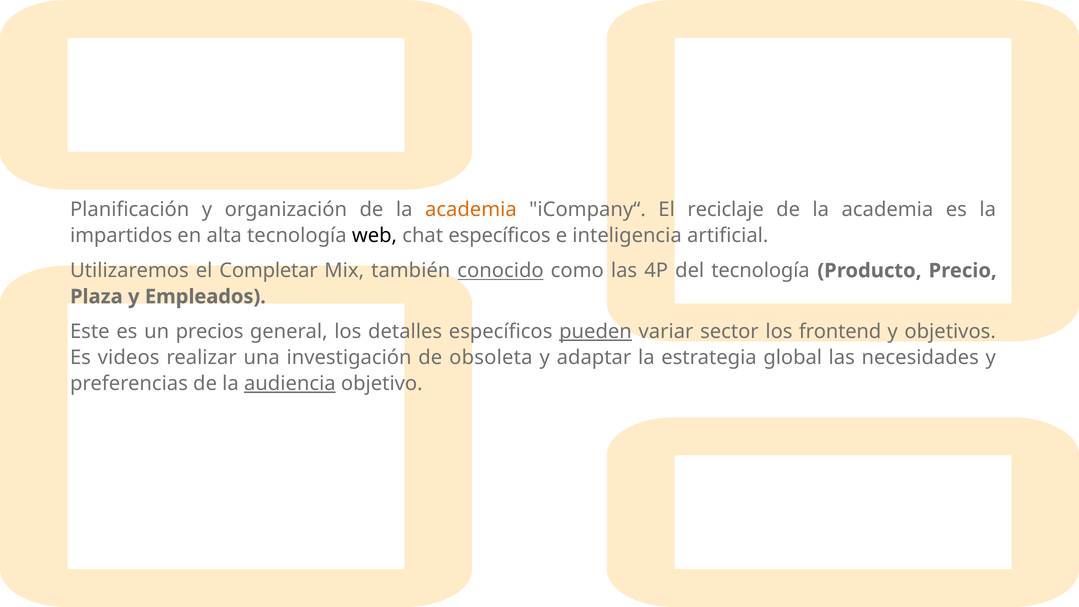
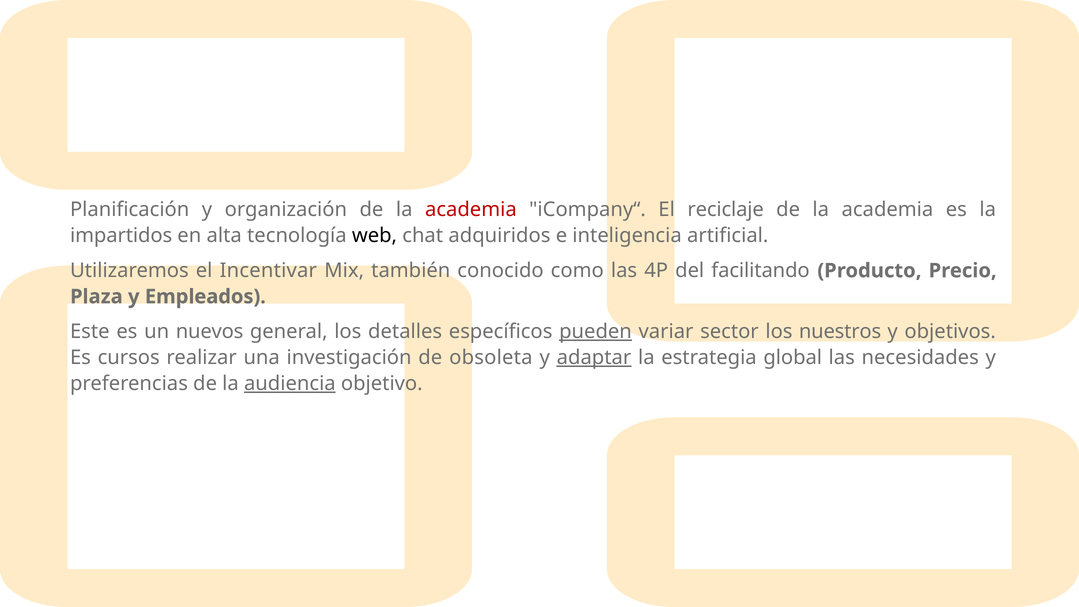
academia at (471, 210) colour: orange -> red
chat específicos: específicos -> adquiridos
Completar: Completar -> Incentivar
conocido underline: present -> none
del tecnología: tecnología -> facilitando
precios: precios -> nuevos
frontend: frontend -> nuestros
videos: videos -> cursos
adaptar underline: none -> present
